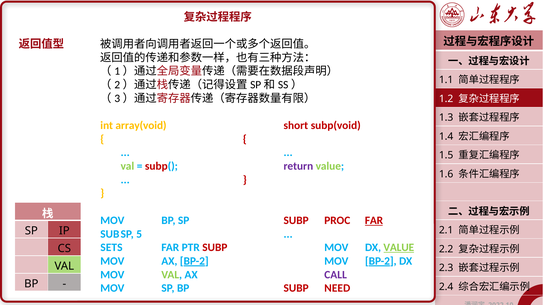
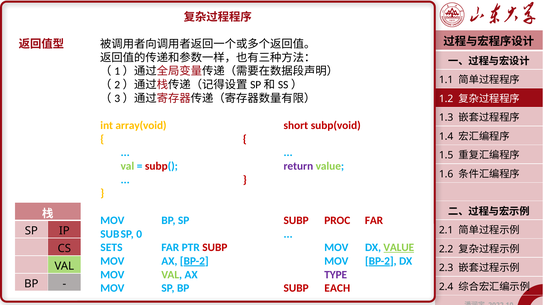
FAR at (374, 221) underline: present -> none
5: 5 -> 0
CALL: CALL -> TYPE
NEED: NEED -> EACH
